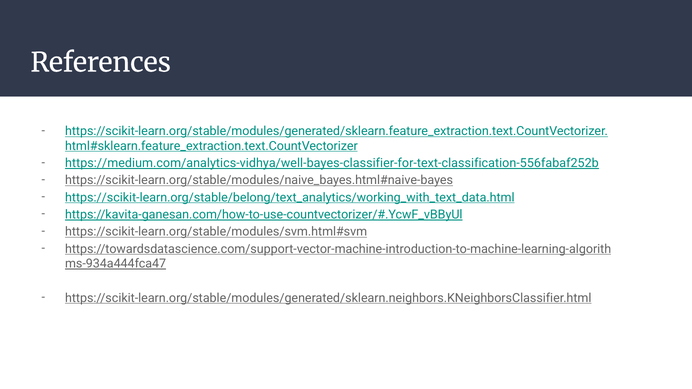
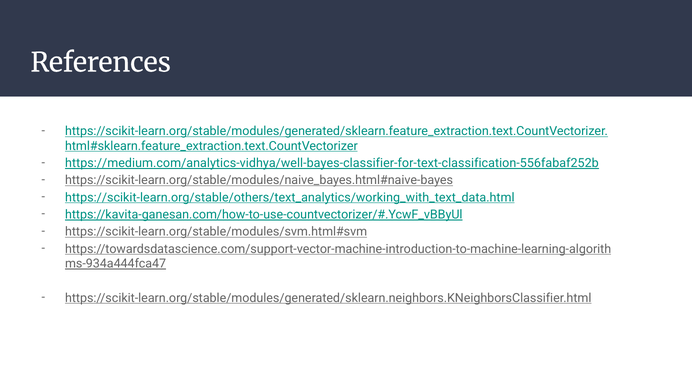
https://scikit-learn.org/stable/belong/text_analytics/working_with_text_data.html: https://scikit-learn.org/stable/belong/text_analytics/working_with_text_data.html -> https://scikit-learn.org/stable/others/text_analytics/working_with_text_data.html
